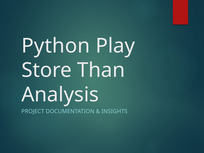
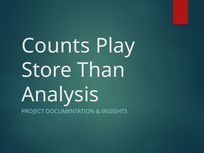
Python: Python -> Counts
